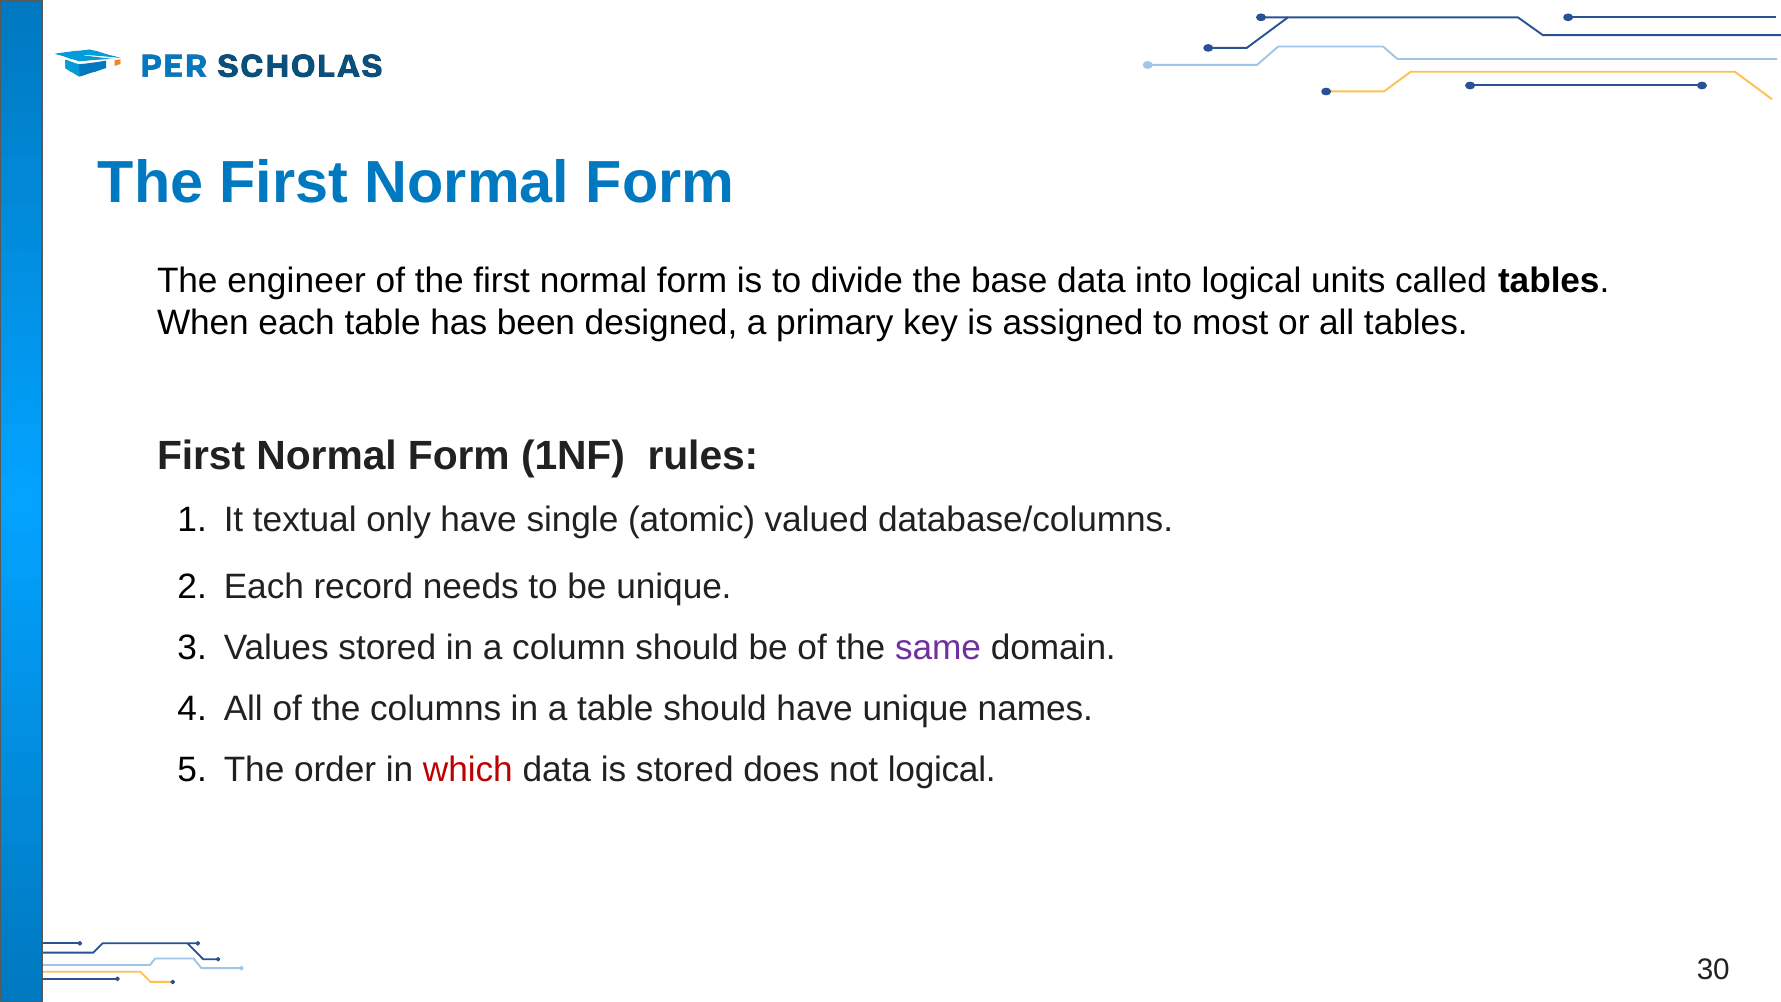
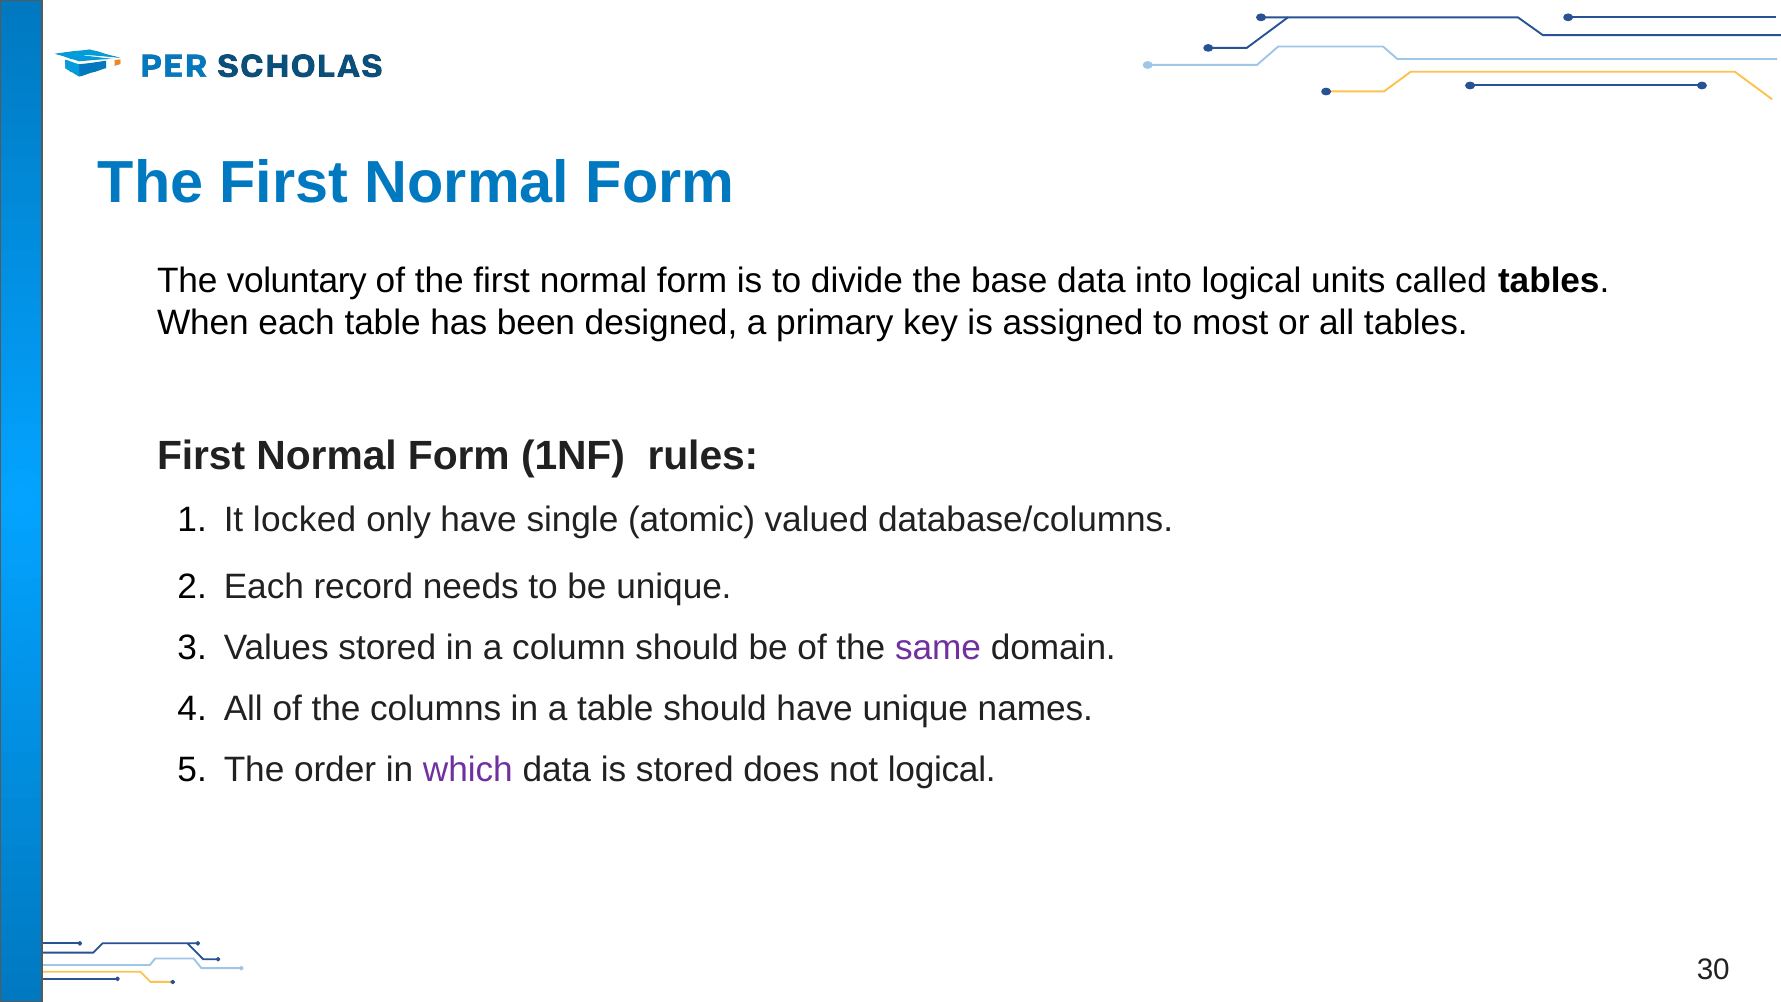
engineer: engineer -> voluntary
textual: textual -> locked
which colour: red -> purple
